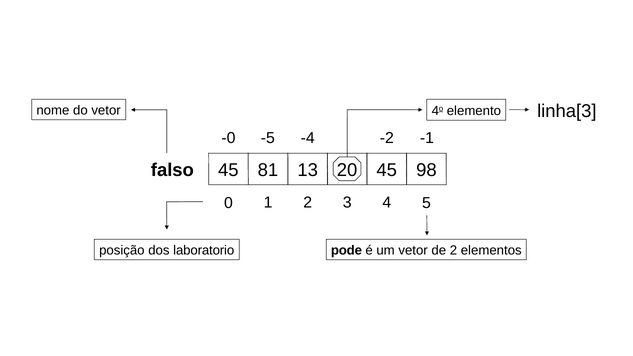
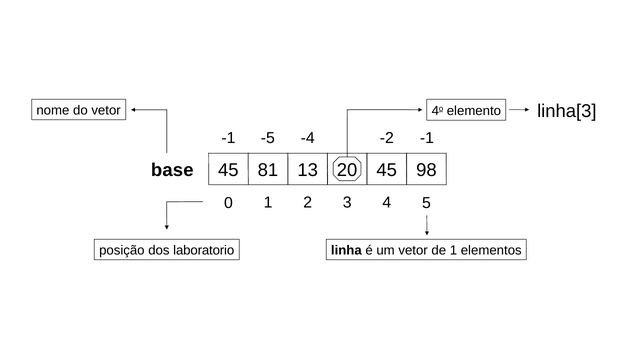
-0 at (228, 138): -0 -> -1
falso: falso -> base
pode: pode -> linha
de 2: 2 -> 1
